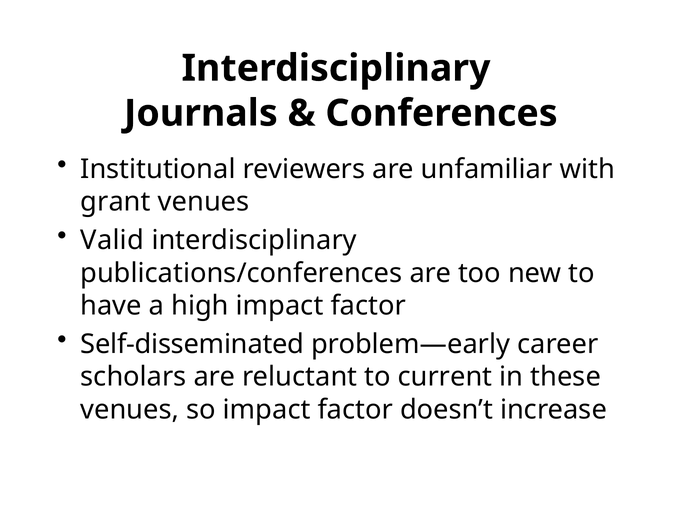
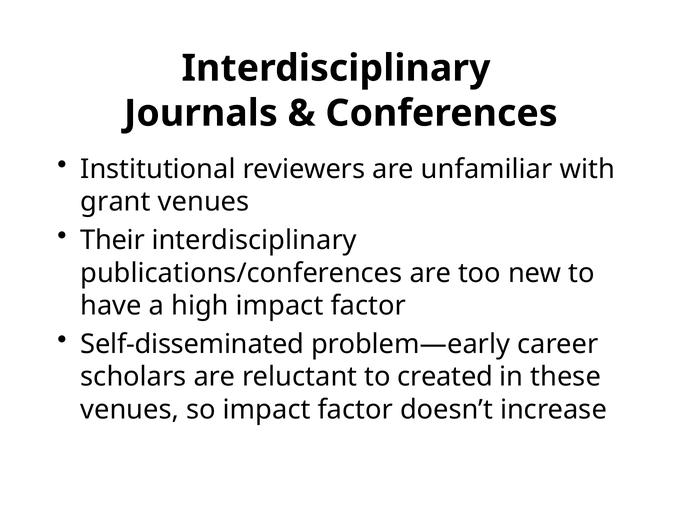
Valid: Valid -> Their
current: current -> created
